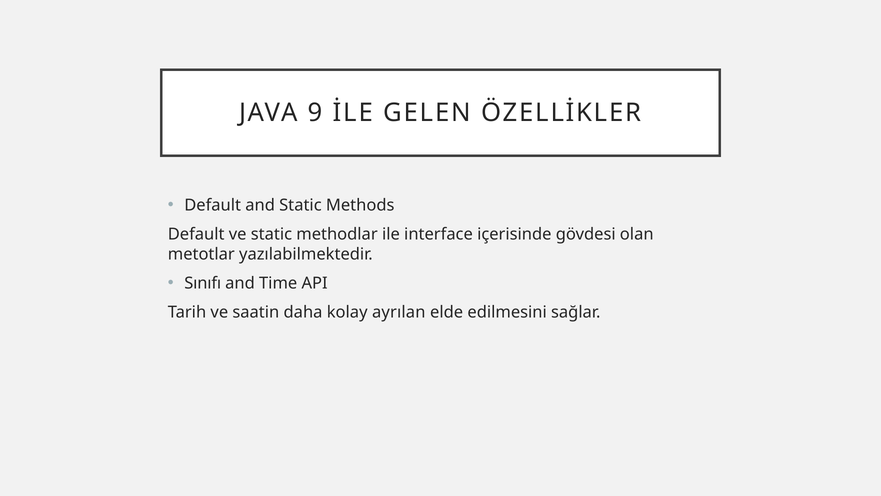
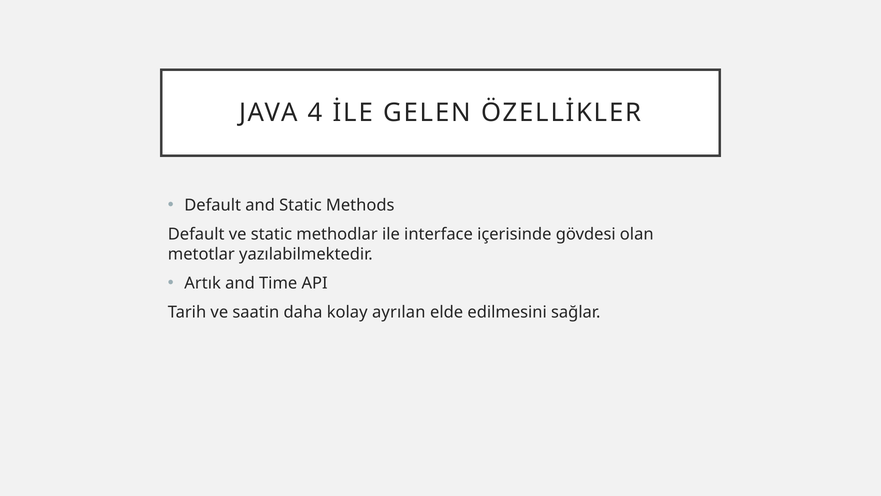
9: 9 -> 4
Sınıfı: Sınıfı -> Artık
